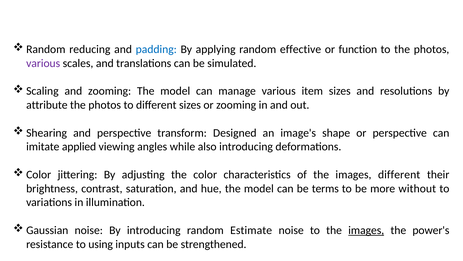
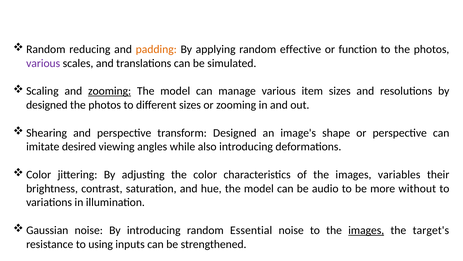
padding colour: blue -> orange
zooming at (110, 91) underline: none -> present
attribute at (47, 105): attribute -> designed
applied: applied -> desired
images different: different -> variables
terms: terms -> audio
Estimate: Estimate -> Essential
power's: power's -> target's
